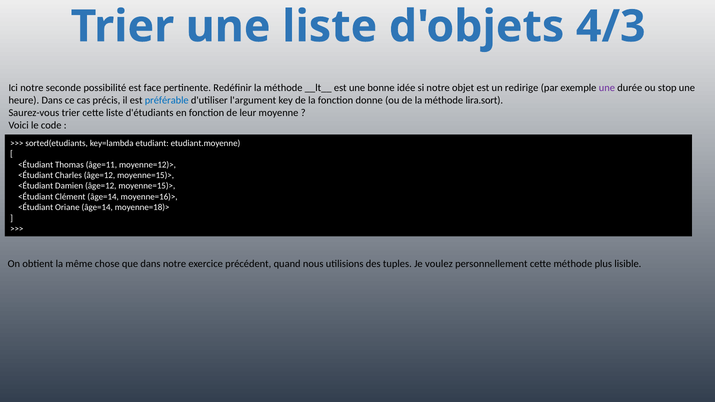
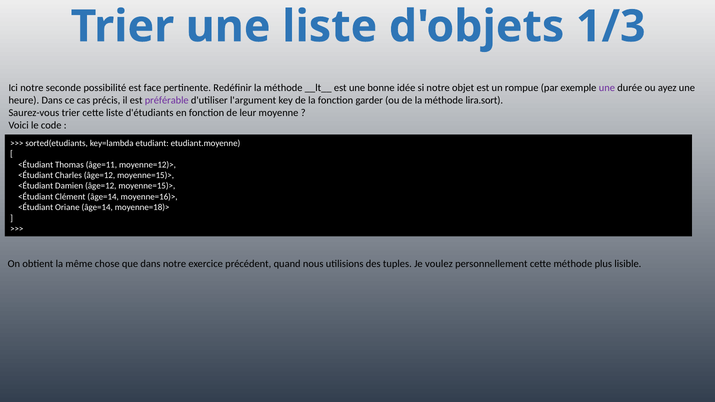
4/3: 4/3 -> 1/3
redirige: redirige -> rompue
stop: stop -> ayez
préférable colour: blue -> purple
donne: donne -> garder
